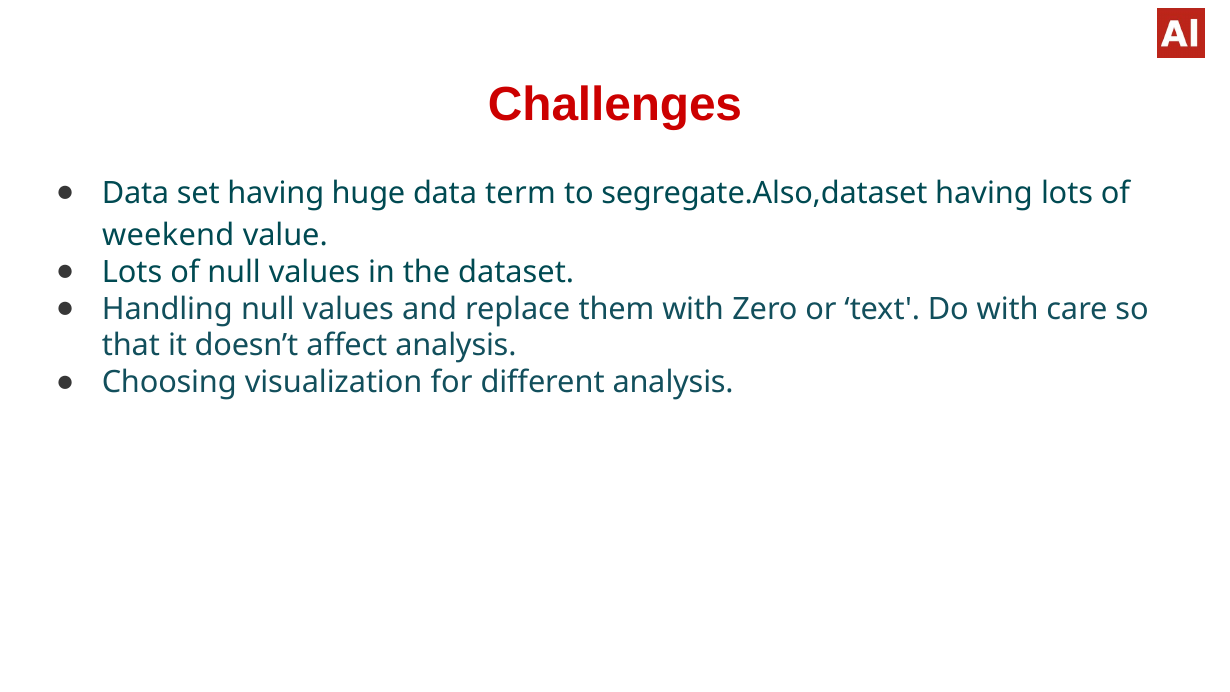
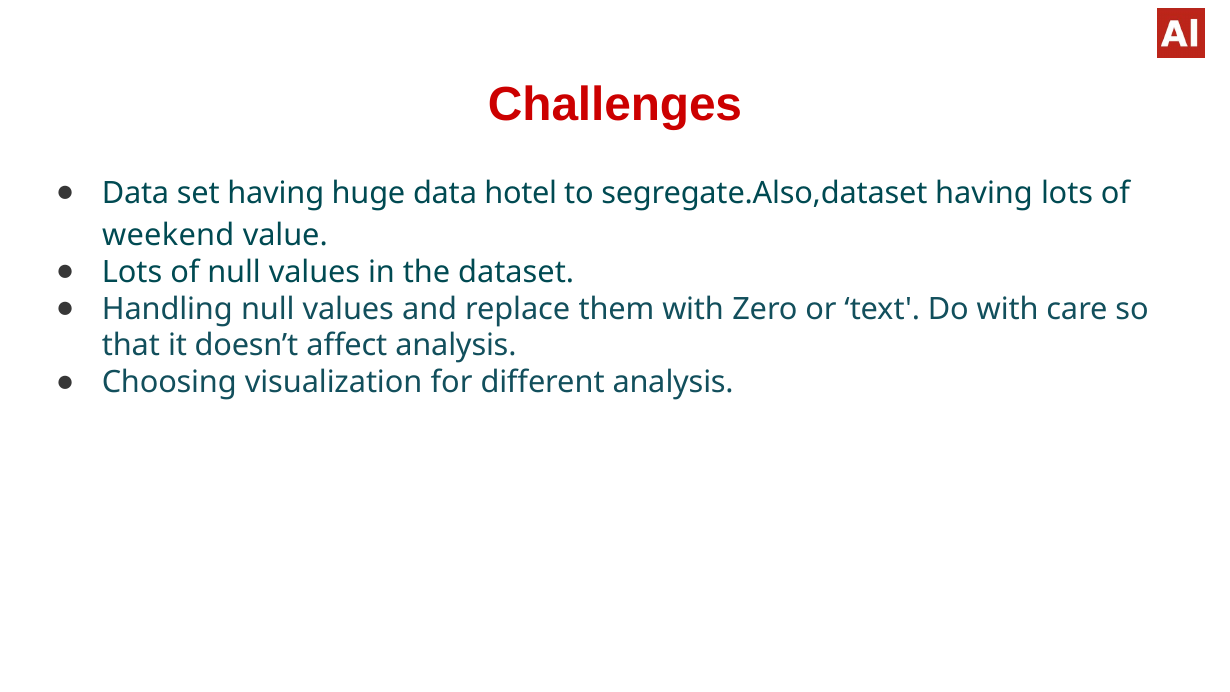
term: term -> hotel
